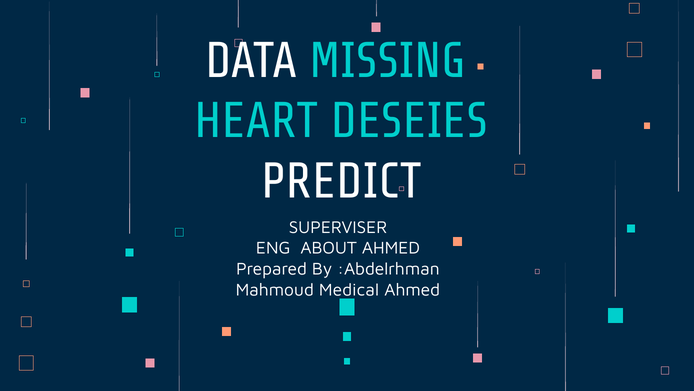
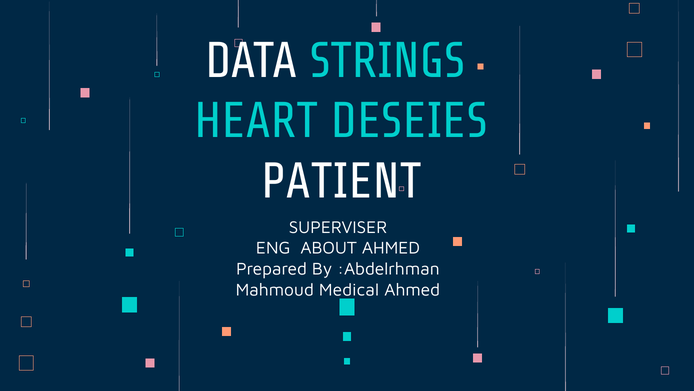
MISSING: MISSING -> STRINGS
PREDICT: PREDICT -> PATIENT
